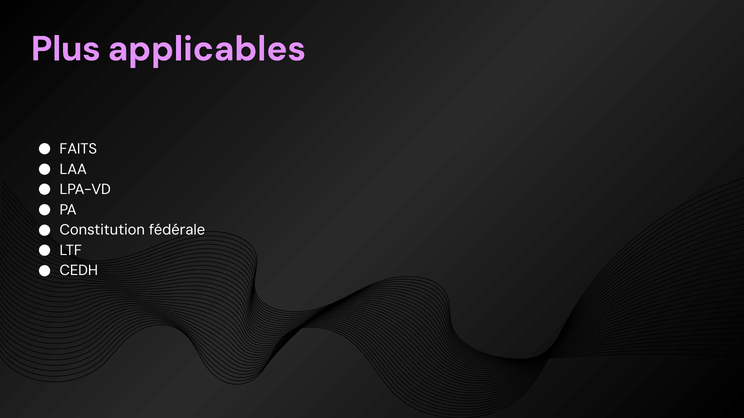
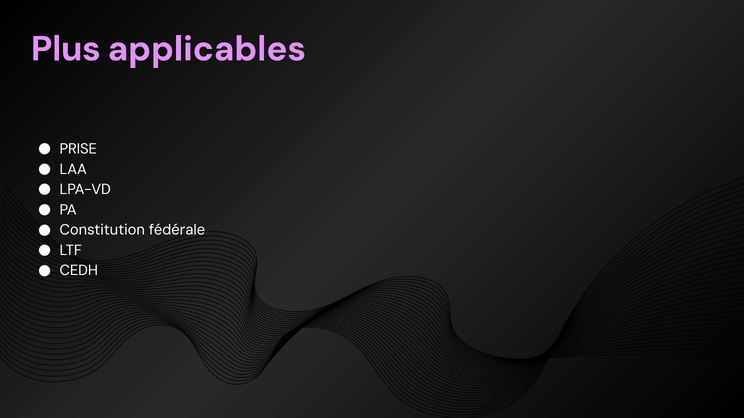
FAITS: FAITS -> PRISE
